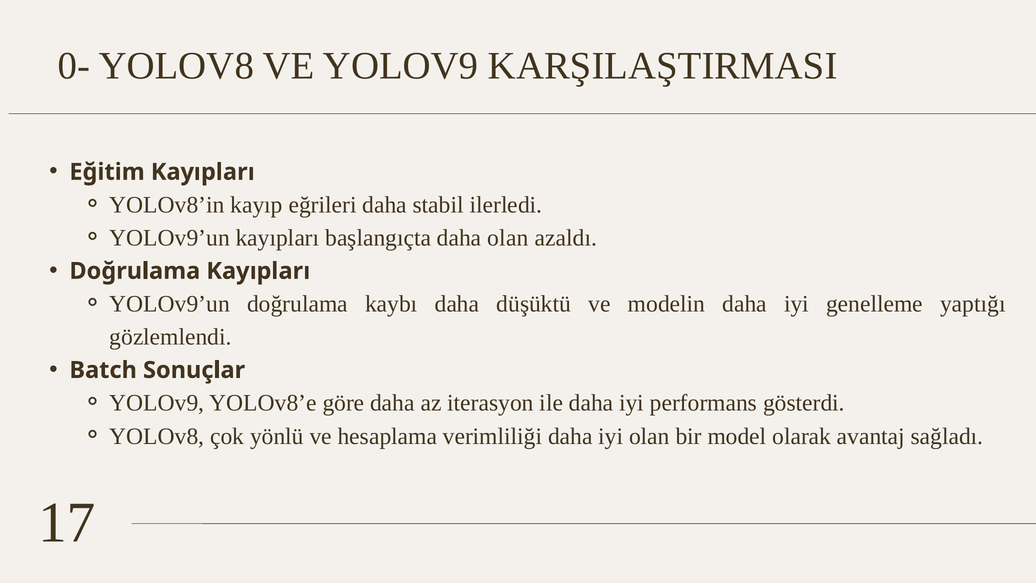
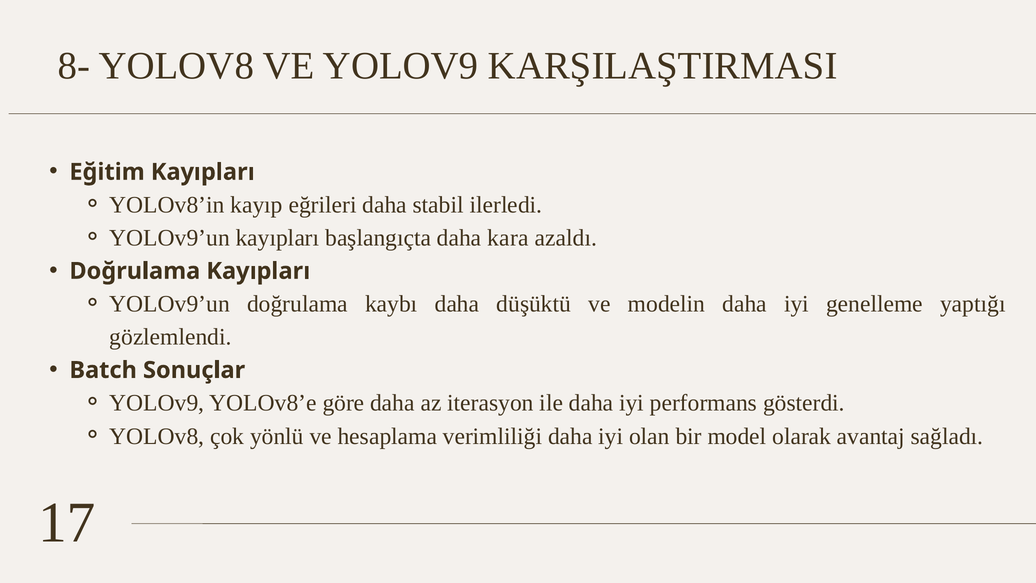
0-: 0- -> 8-
daha olan: olan -> kara
